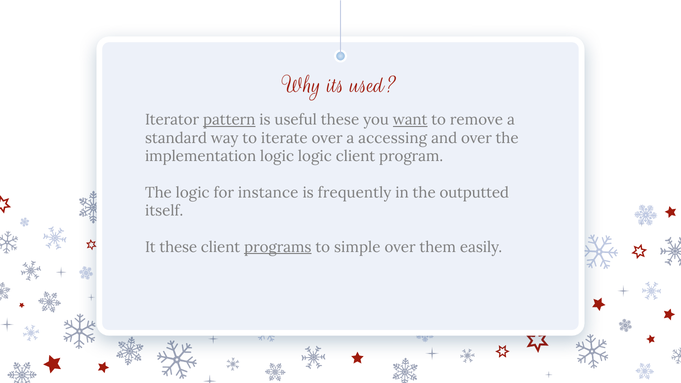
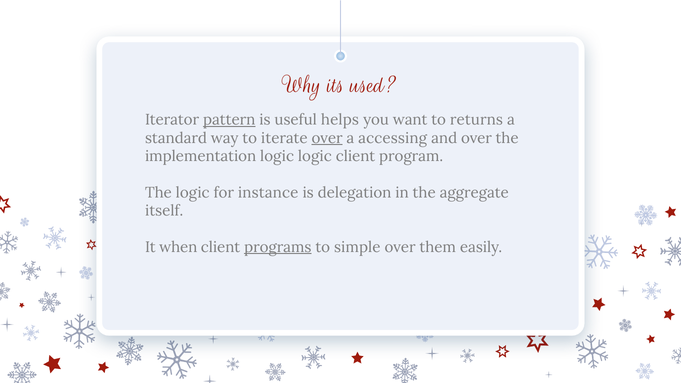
useful these: these -> helps
want underline: present -> none
remove: remove -> returns
over at (327, 138) underline: none -> present
frequently: frequently -> delegation
outputted: outputted -> aggregate
It these: these -> when
